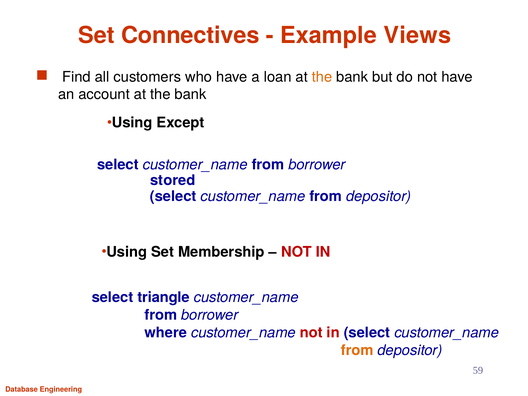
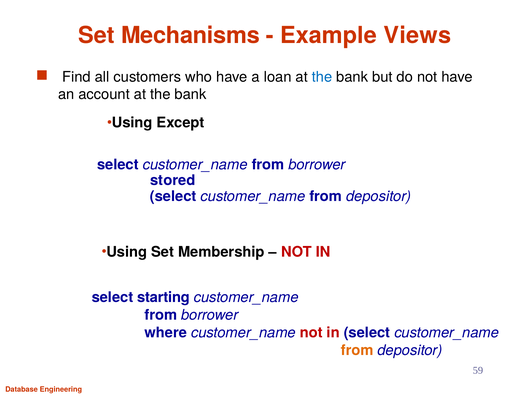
Connectives: Connectives -> Mechanisms
the at (322, 77) colour: orange -> blue
triangle: triangle -> starting
